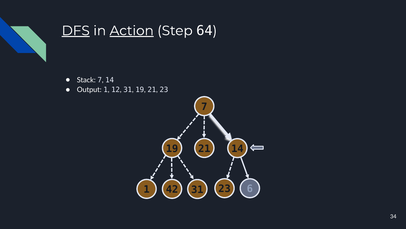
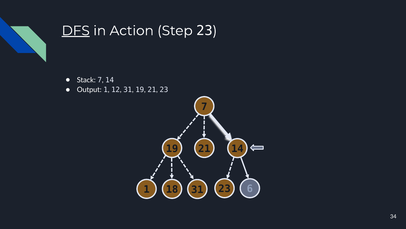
Action underline: present -> none
Step 64: 64 -> 23
42: 42 -> 18
